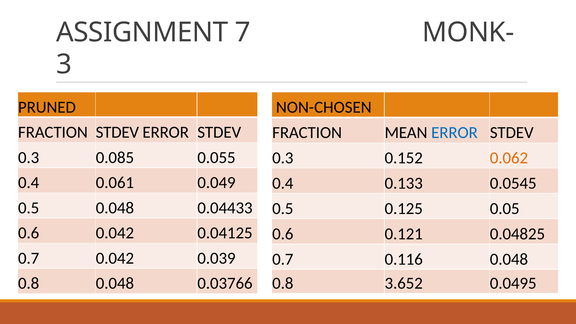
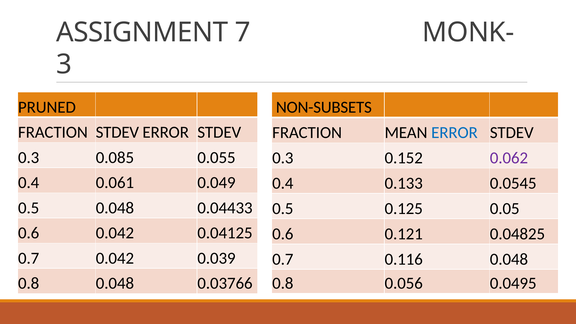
NON-CHOSEN: NON-CHOSEN -> NON-SUBSETS
0.062 colour: orange -> purple
3.652: 3.652 -> 0.056
